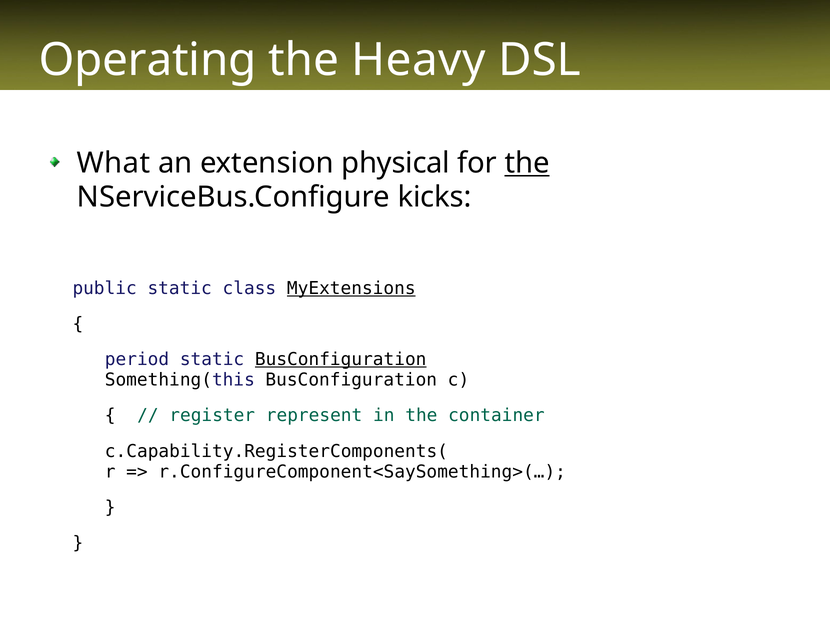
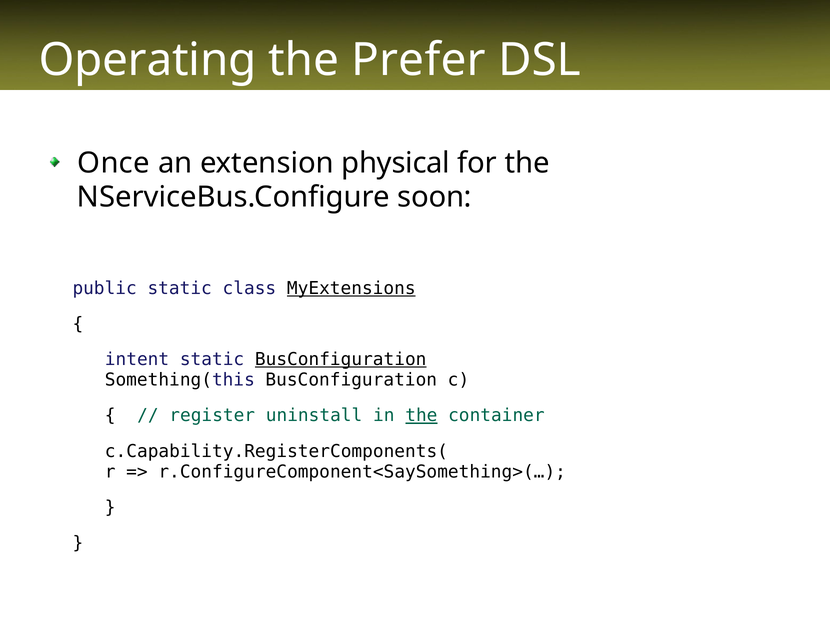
Heavy: Heavy -> Prefer
What: What -> Once
the at (527, 163) underline: present -> none
kicks: kicks -> soon
period: period -> intent
represent: represent -> uninstall
the at (421, 416) underline: none -> present
